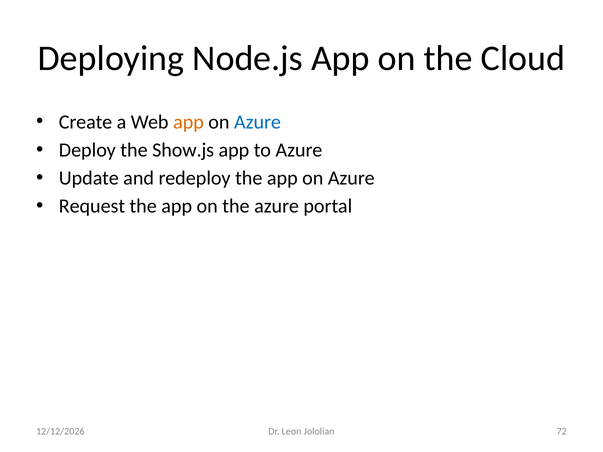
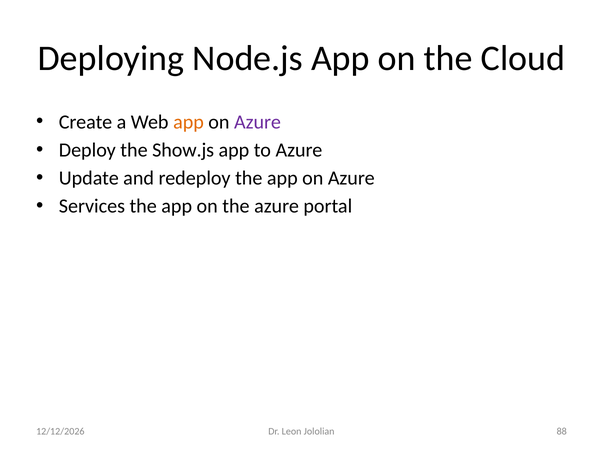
Azure at (258, 122) colour: blue -> purple
Request: Request -> Services
72: 72 -> 88
